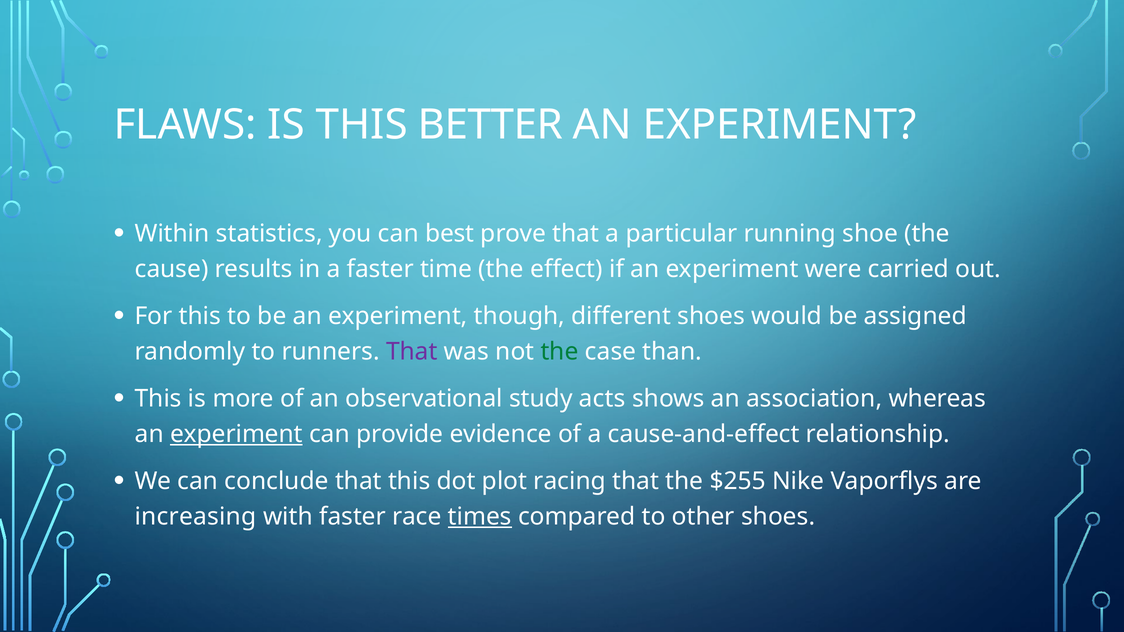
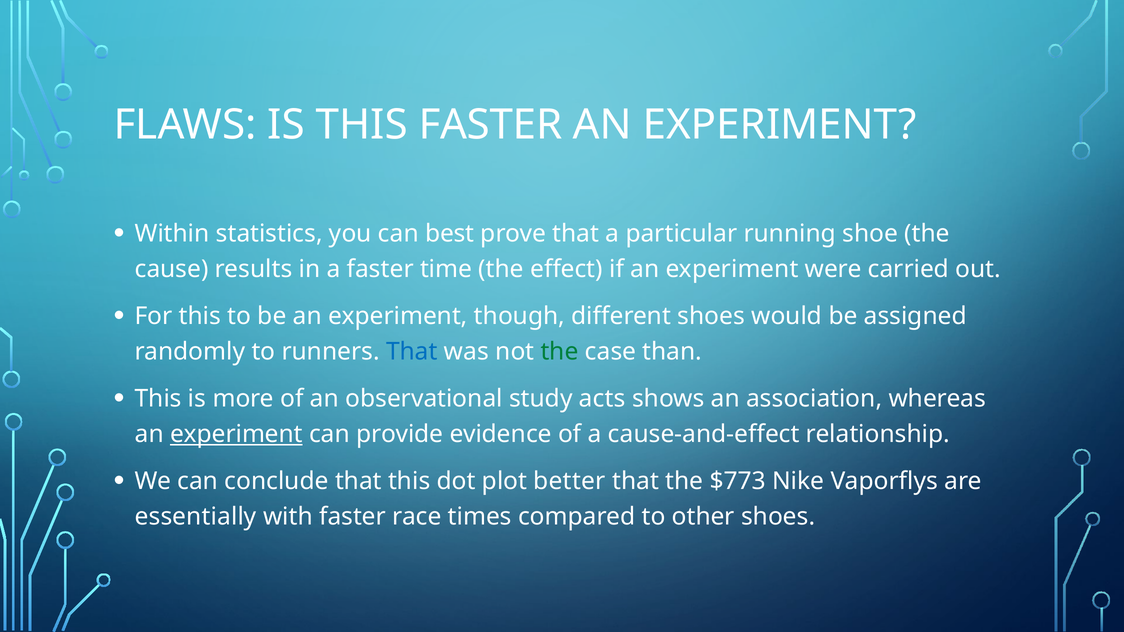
THIS BETTER: BETTER -> FASTER
That at (412, 352) colour: purple -> blue
racing: racing -> better
$255: $255 -> $773
increasing: increasing -> essentially
times underline: present -> none
